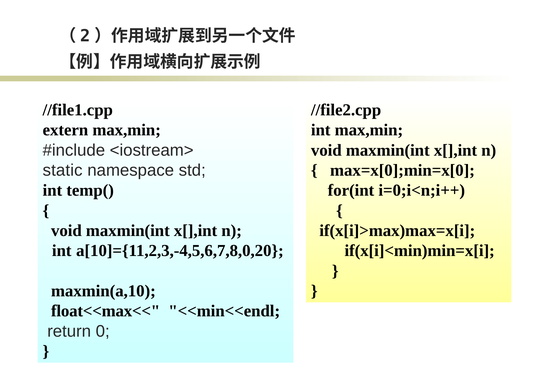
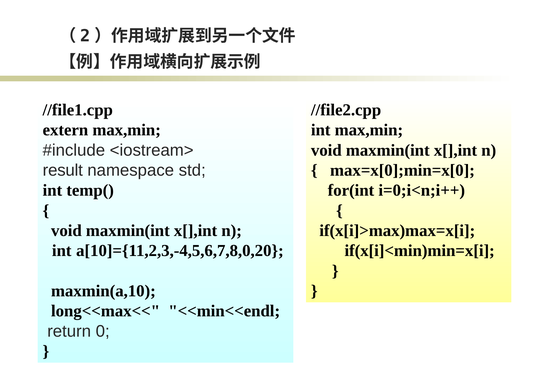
static: static -> result
float<<max<<: float<<max<< -> long<<max<<
